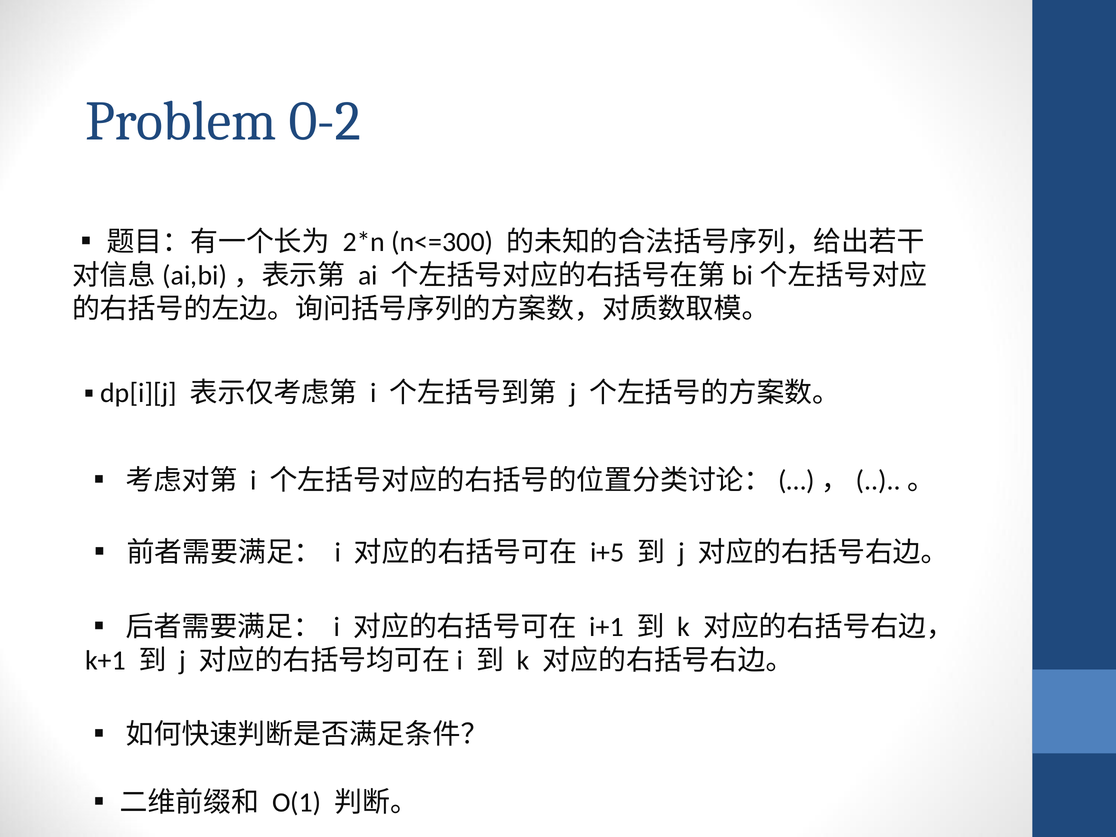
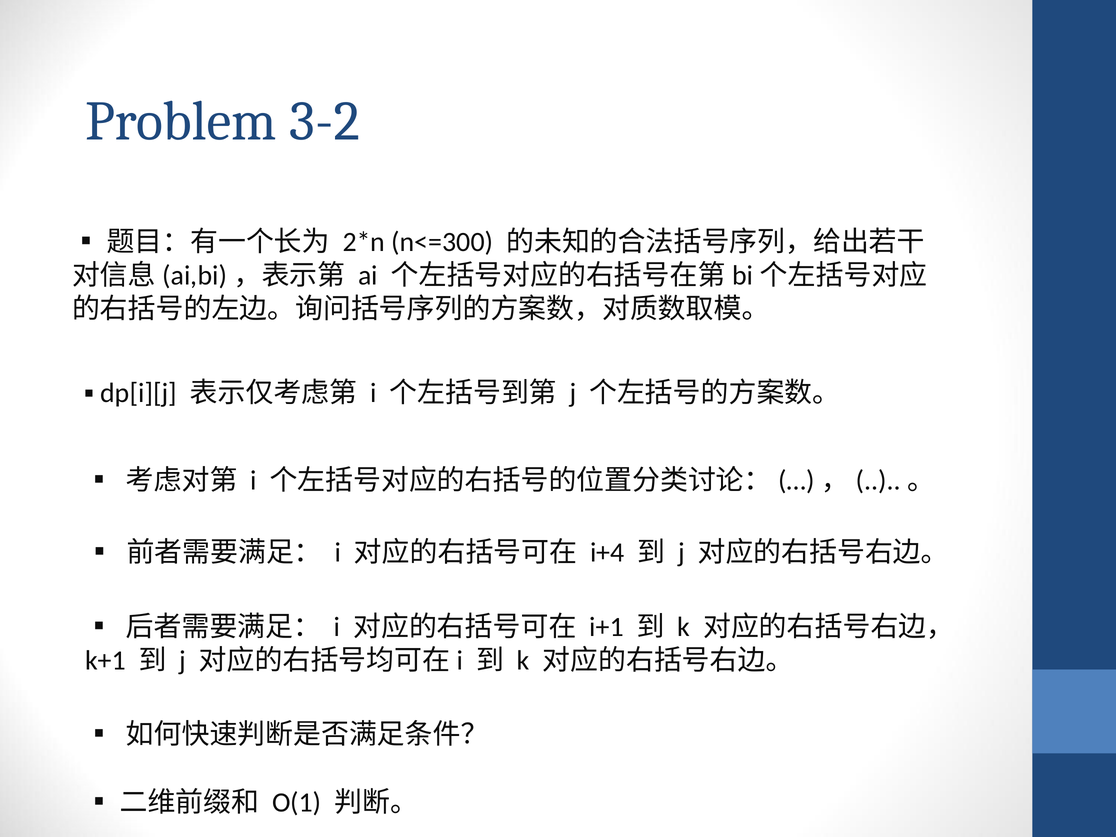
0-2: 0-2 -> 3-2
i+5: i+5 -> i+4
